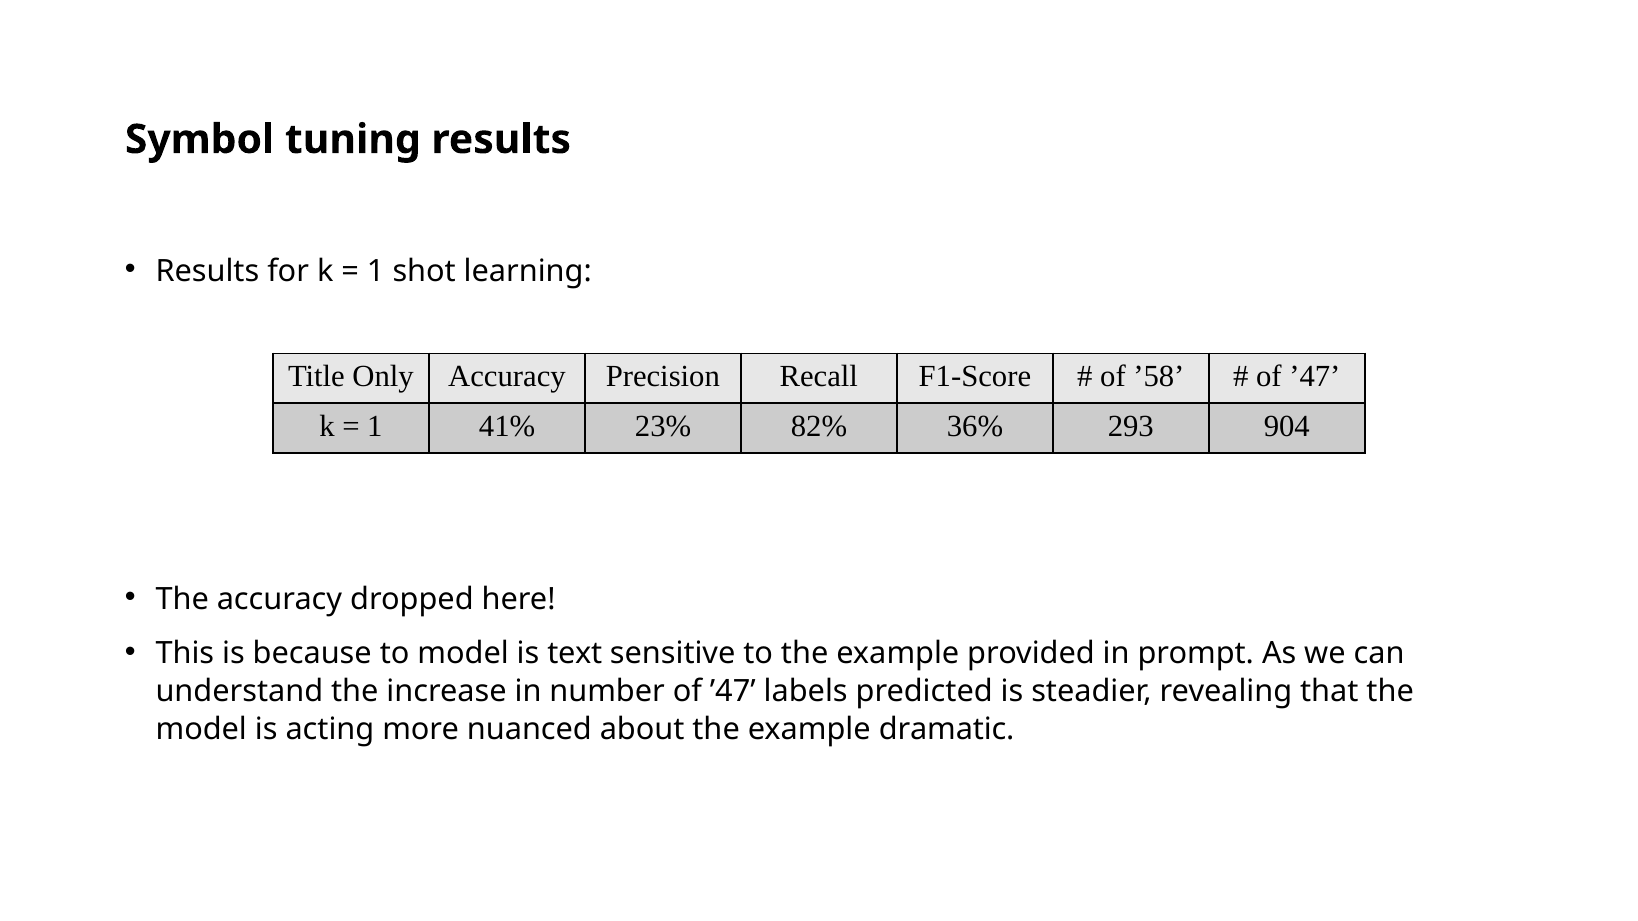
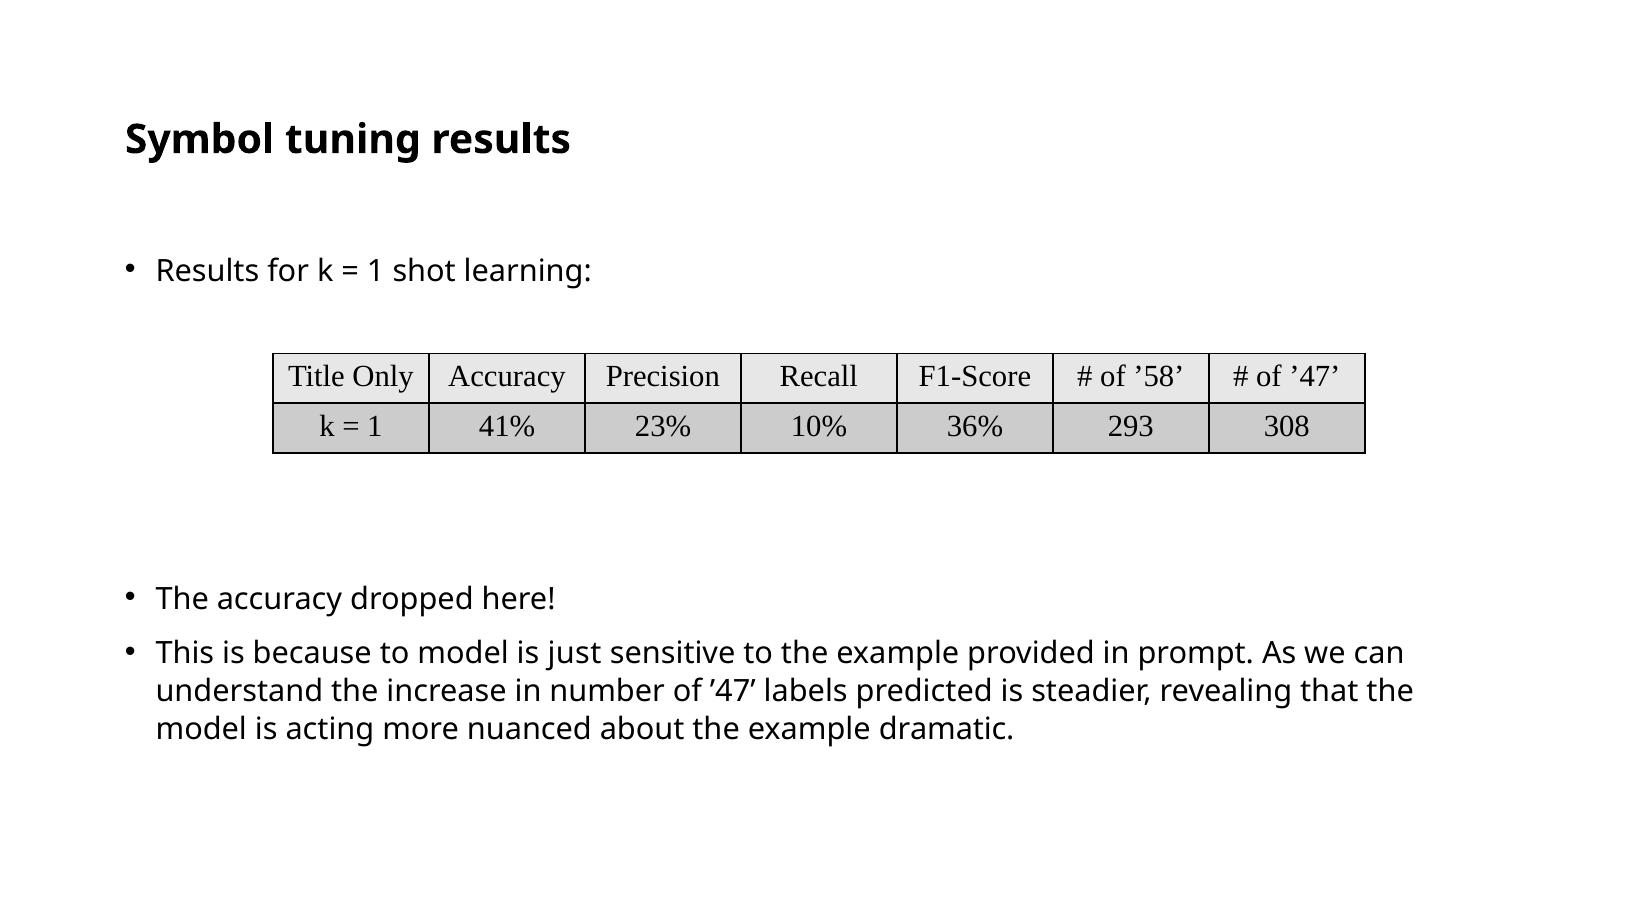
82%: 82% -> 10%
904: 904 -> 308
text: text -> just
